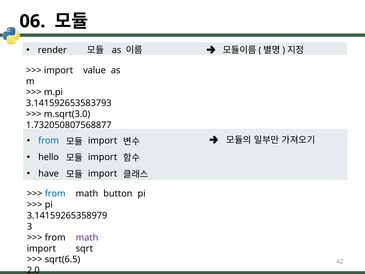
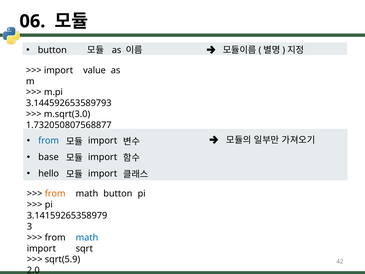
render at (52, 50): render -> button
3.141592653583793: 3.141592653583793 -> 3.144592653589793
hello: hello -> base
have: have -> hello
from at (55, 194) colour: blue -> orange
math at (87, 237) colour: purple -> blue
sqrt(6.5: sqrt(6.5 -> sqrt(5.9
